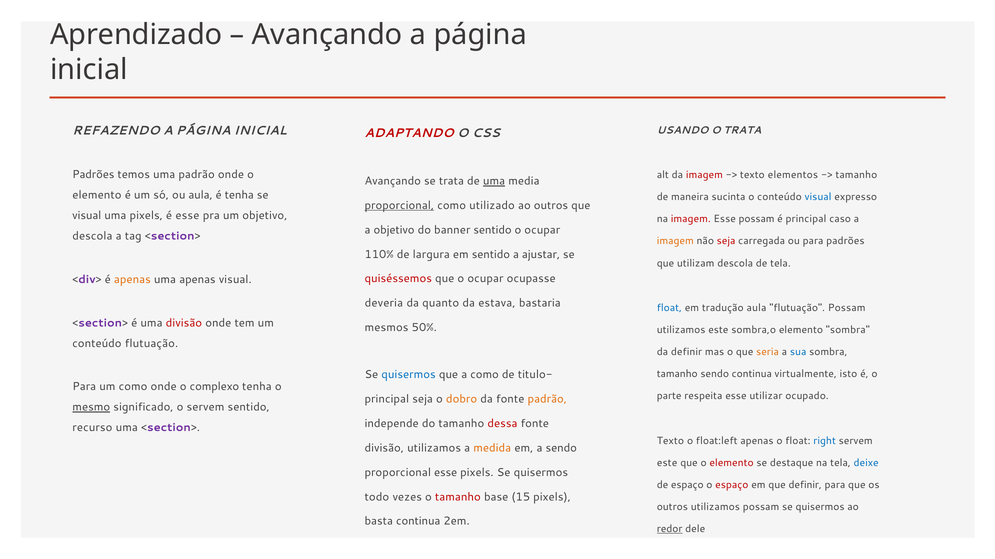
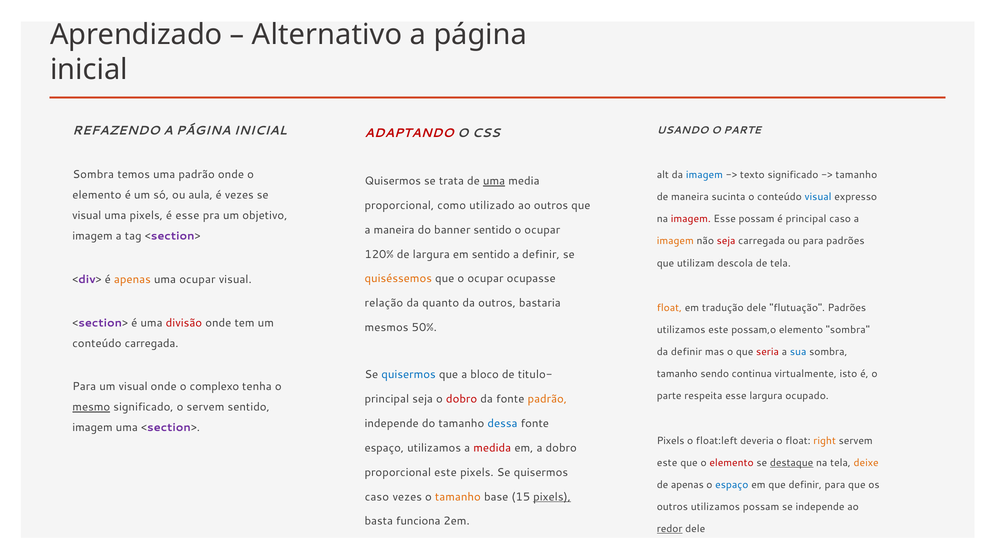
Avançando at (327, 35): Avançando -> Alternativo
USANDO O TRATA: TRATA -> PARTE
Padrões at (93, 175): Padrões -> Sombra
imagem at (704, 175) colour: red -> blue
texto elementos: elementos -> significado
Avançando at (393, 181): Avançando -> Quisermos
é tenha: tenha -> vezes
proporcional at (399, 206) underline: present -> none
a objetivo: objetivo -> maneira
descola at (92, 237): descola -> imagem
110%: 110% -> 120%
a ajustar: ajustar -> definir
quiséssemos colour: red -> orange
uma apenas: apenas -> ocupar
deveria: deveria -> relação
da estava: estava -> outros
float at (669, 308) colour: blue -> orange
tradução aula: aula -> dele
flutuação Possam: Possam -> Padrões
sombra,o: sombra,o -> possam,o
conteúdo flutuação: flutuação -> carregada
seria colour: orange -> red
a como: como -> bloco
um como: como -> visual
esse utilizar: utilizar -> largura
dobro at (462, 400) colour: orange -> red
dessa colour: red -> blue
recurso at (92, 428): recurso -> imagem
Texto at (670, 441): Texto -> Pixels
float:left apenas: apenas -> deveria
right colour: blue -> orange
divisão at (384, 448): divisão -> espaço
medida colour: orange -> red
a sendo: sendo -> dobro
destaque underline: none -> present
deixe colour: blue -> orange
proporcional esse: esse -> este
de espaço: espaço -> apenas
espaço at (732, 485) colour: red -> blue
todo at (377, 497): todo -> caso
tamanho at (458, 497) colour: red -> orange
pixels at (552, 497) underline: none -> present
possam se quisermos: quisermos -> independe
basta continua: continua -> funciona
